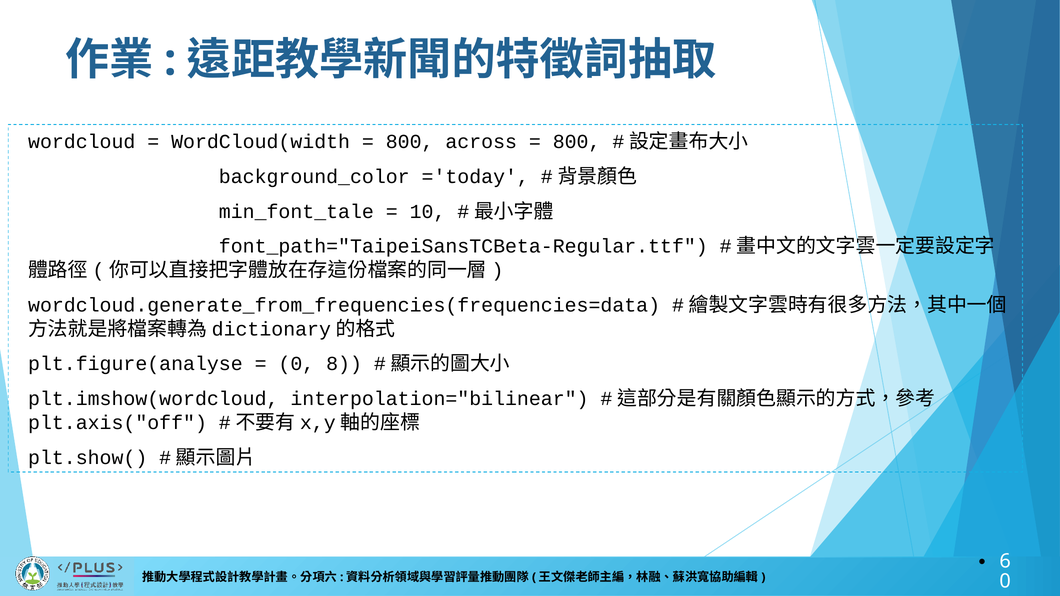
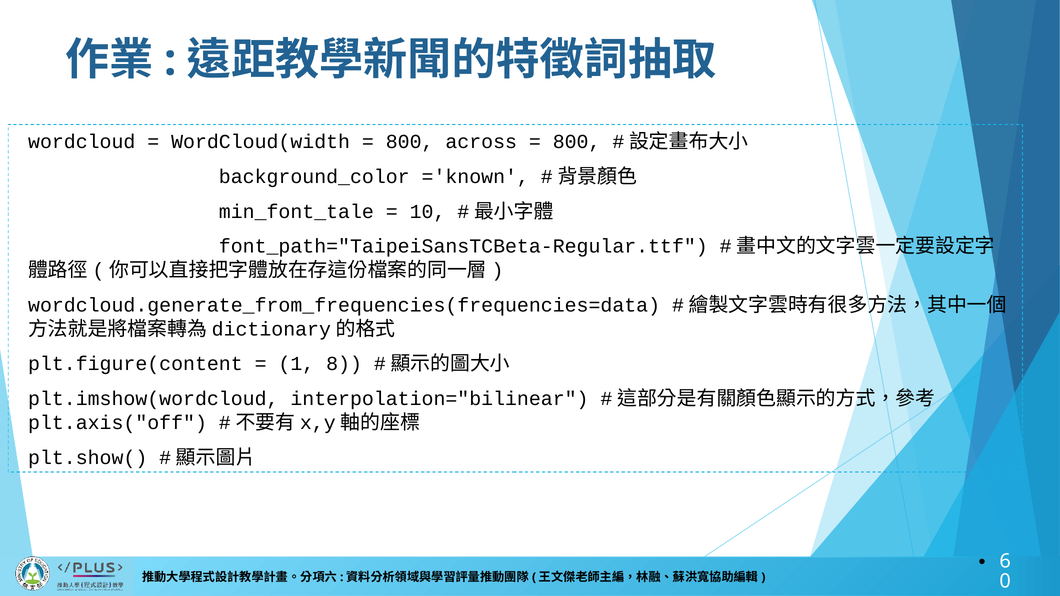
='today: ='today -> ='known
plt.figure(analyse: plt.figure(analyse -> plt.figure(content
0 at (296, 364): 0 -> 1
